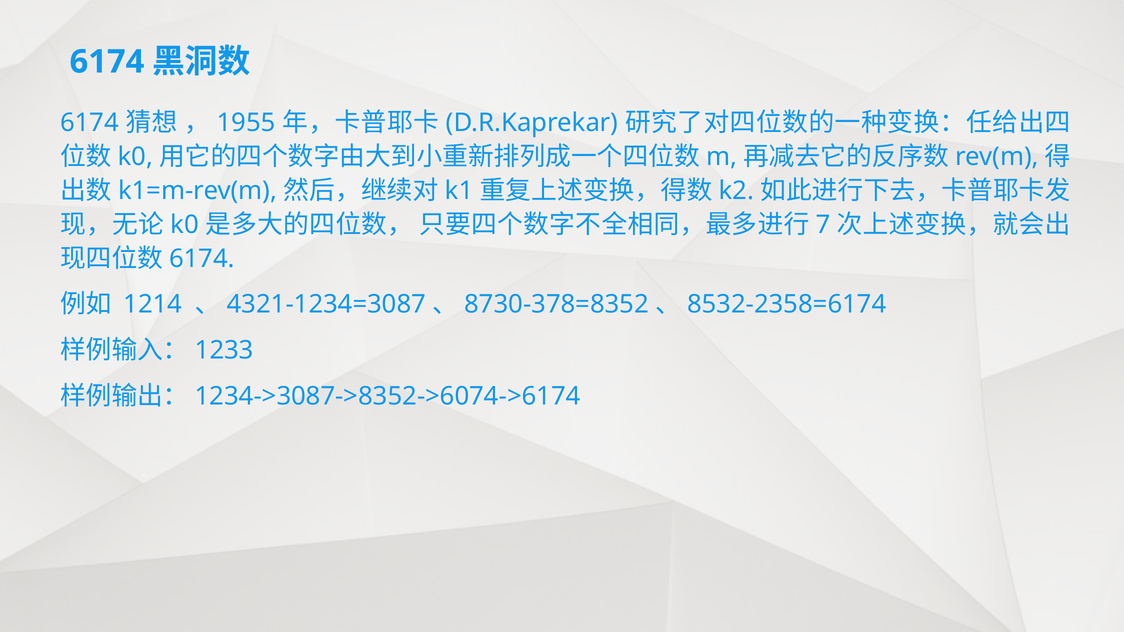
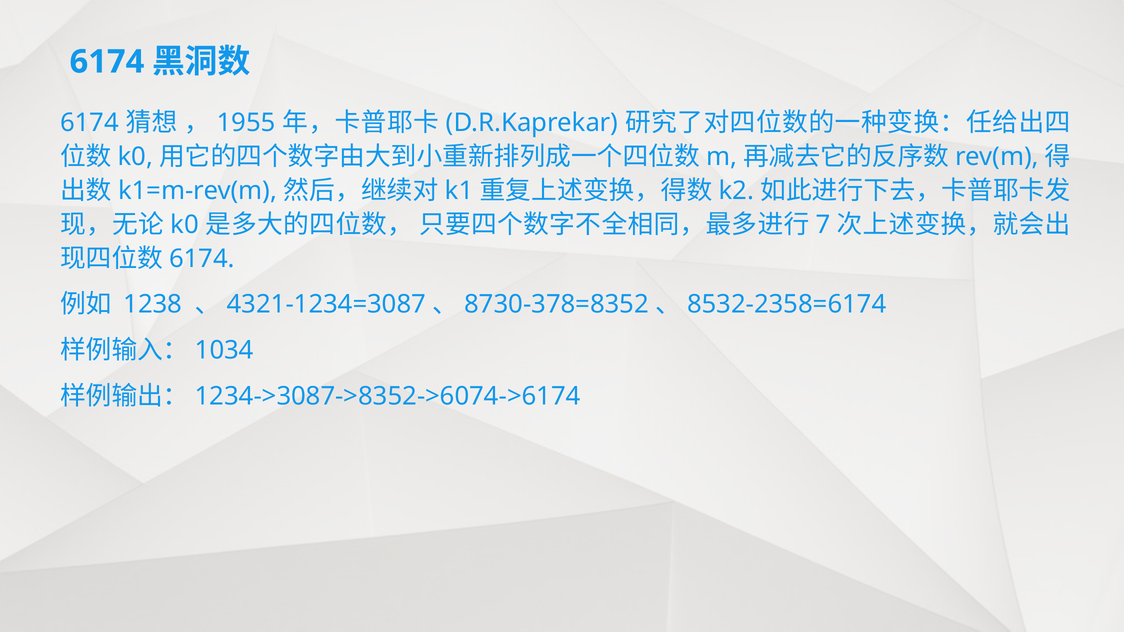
1214: 1214 -> 1238
1233: 1233 -> 1034
